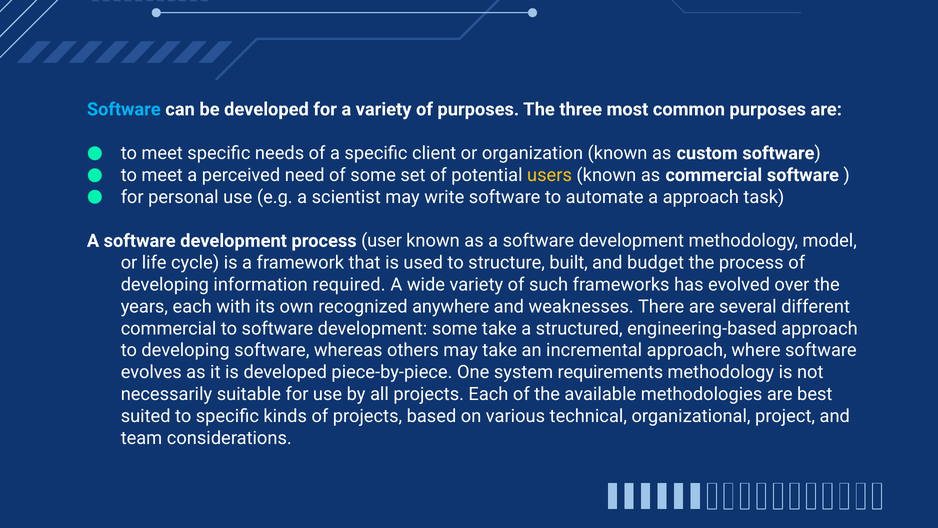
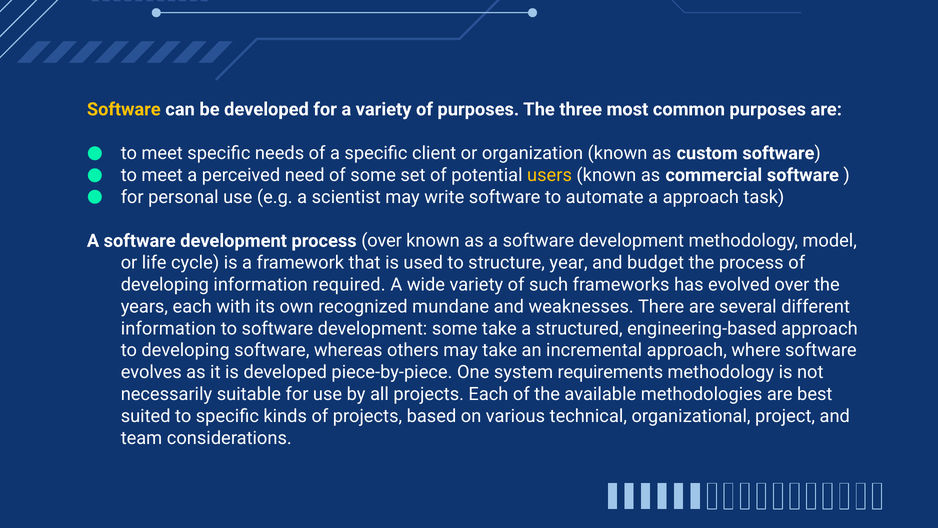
Software at (124, 109) colour: light blue -> yellow
process user: user -> over
built: built -> year
anywhere: anywhere -> mundane
commercial at (169, 328): commercial -> information
